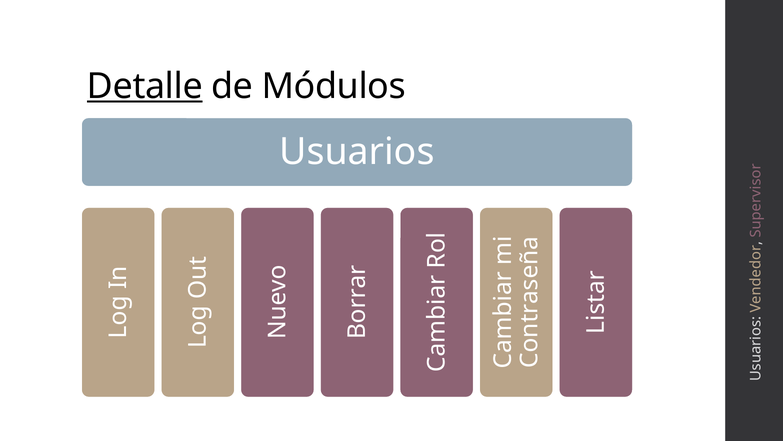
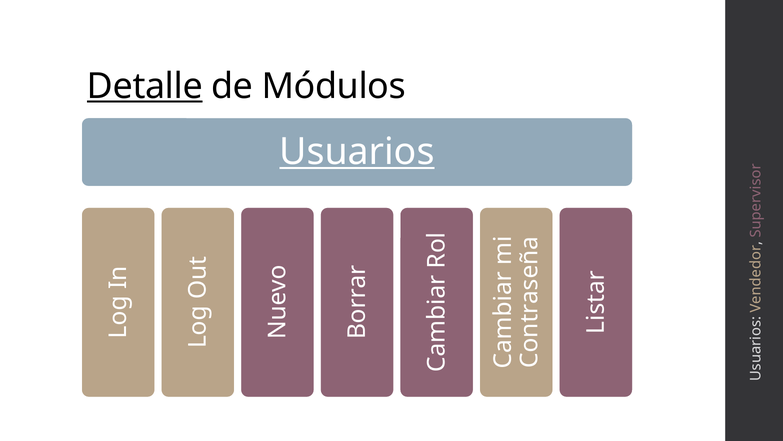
Usuarios underline: none -> present
